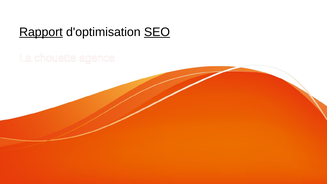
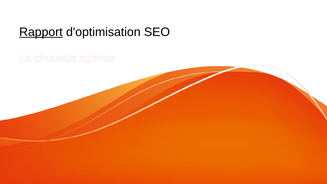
SEO underline: present -> none
